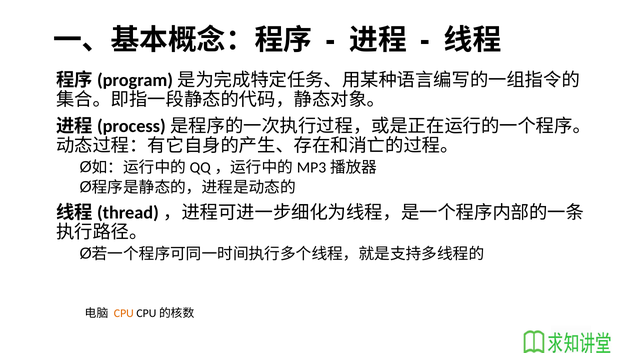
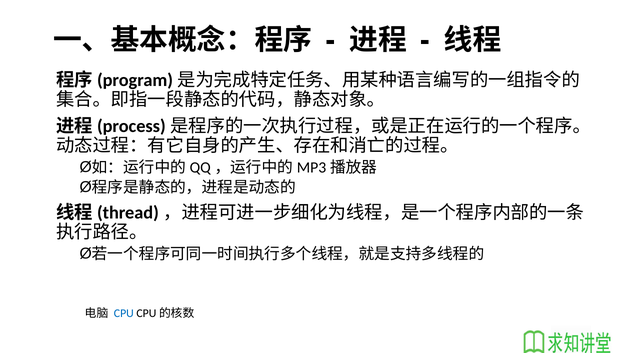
CPU colour: orange -> blue
